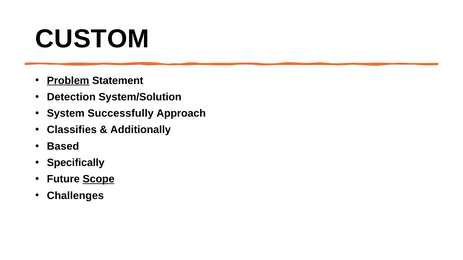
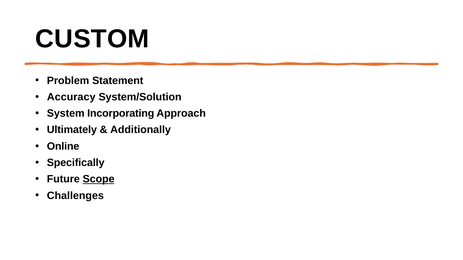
Problem underline: present -> none
Detection: Detection -> Accuracy
Successfully: Successfully -> Incorporating
Classifies: Classifies -> Ultimately
Based: Based -> Online
